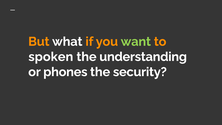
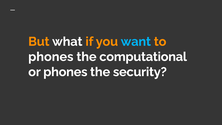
want colour: light green -> light blue
spoken at (51, 57): spoken -> phones
understanding: understanding -> computational
